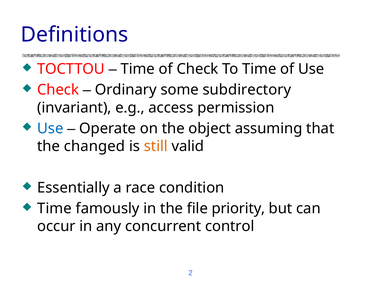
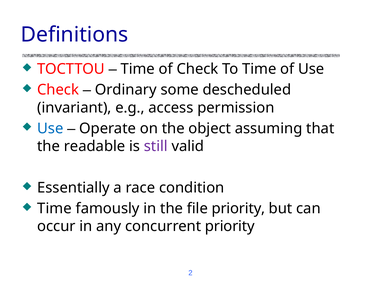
subdirectory: subdirectory -> descheduled
changed: changed -> readable
still colour: orange -> purple
concurrent control: control -> priority
